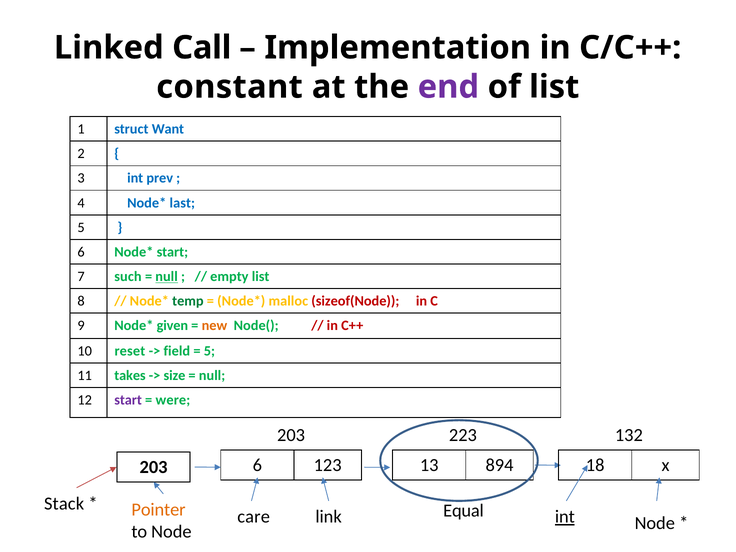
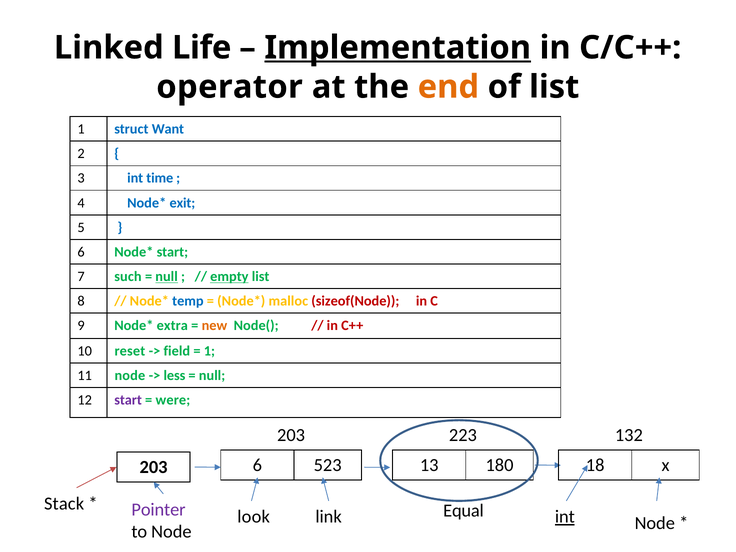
Call: Call -> Life
Implementation underline: none -> present
constant: constant -> operator
end colour: purple -> orange
prev: prev -> time
last: last -> exit
empty underline: none -> present
temp colour: green -> blue
given: given -> extra
5 at (209, 351): 5 -> 1
11 takes: takes -> node
size: size -> less
123: 123 -> 523
894: 894 -> 180
Pointer colour: orange -> purple
care: care -> look
